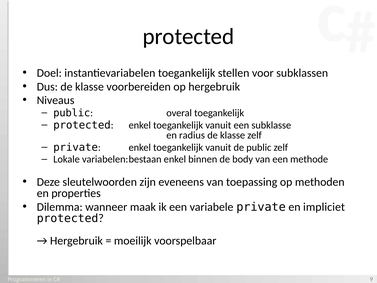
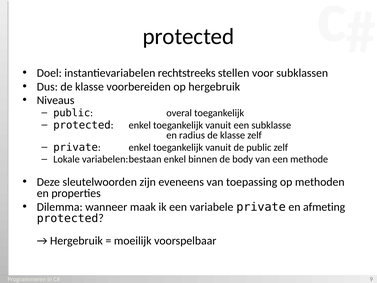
instantievariabelen toegankelijk: toegankelijk -> rechtstreeks
impliciet: impliciet -> afmeting
